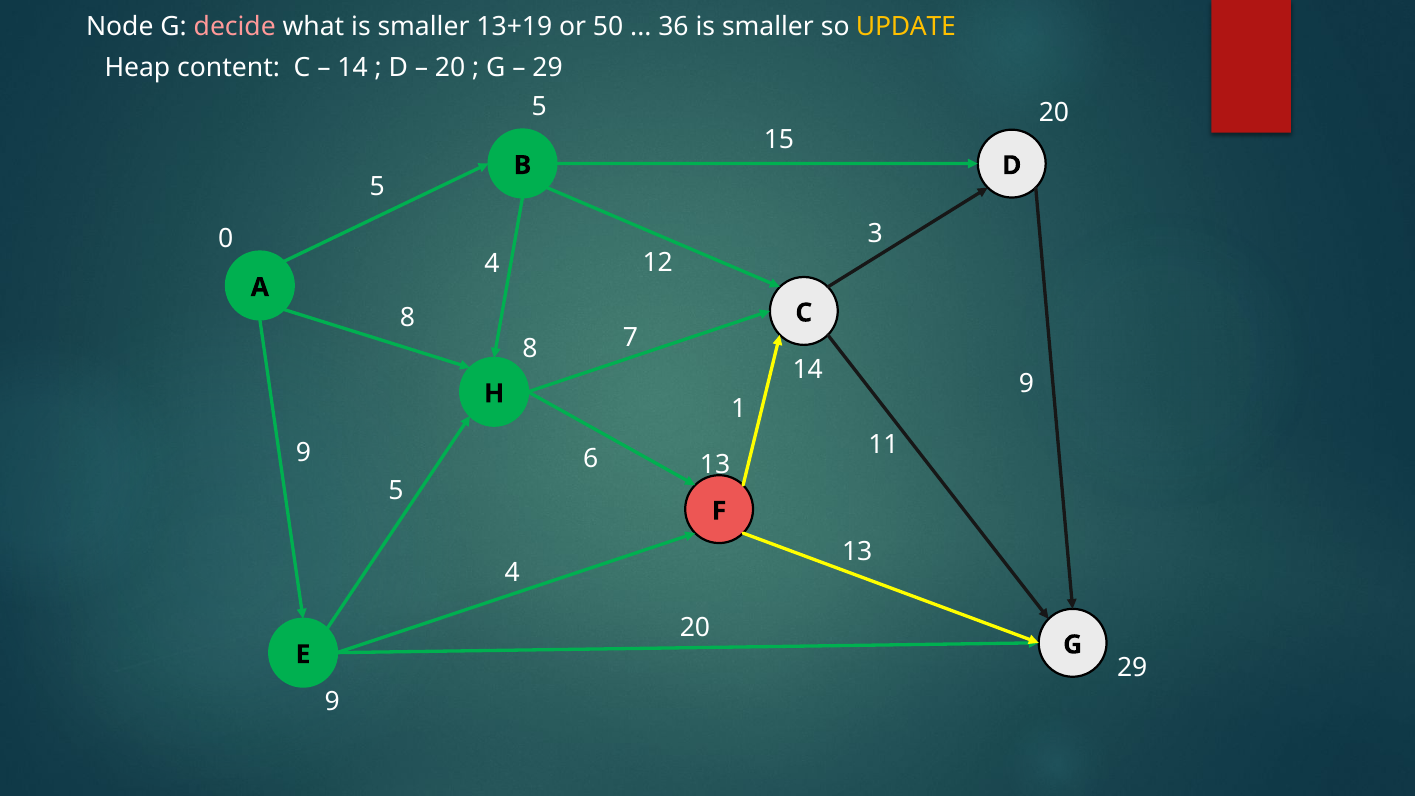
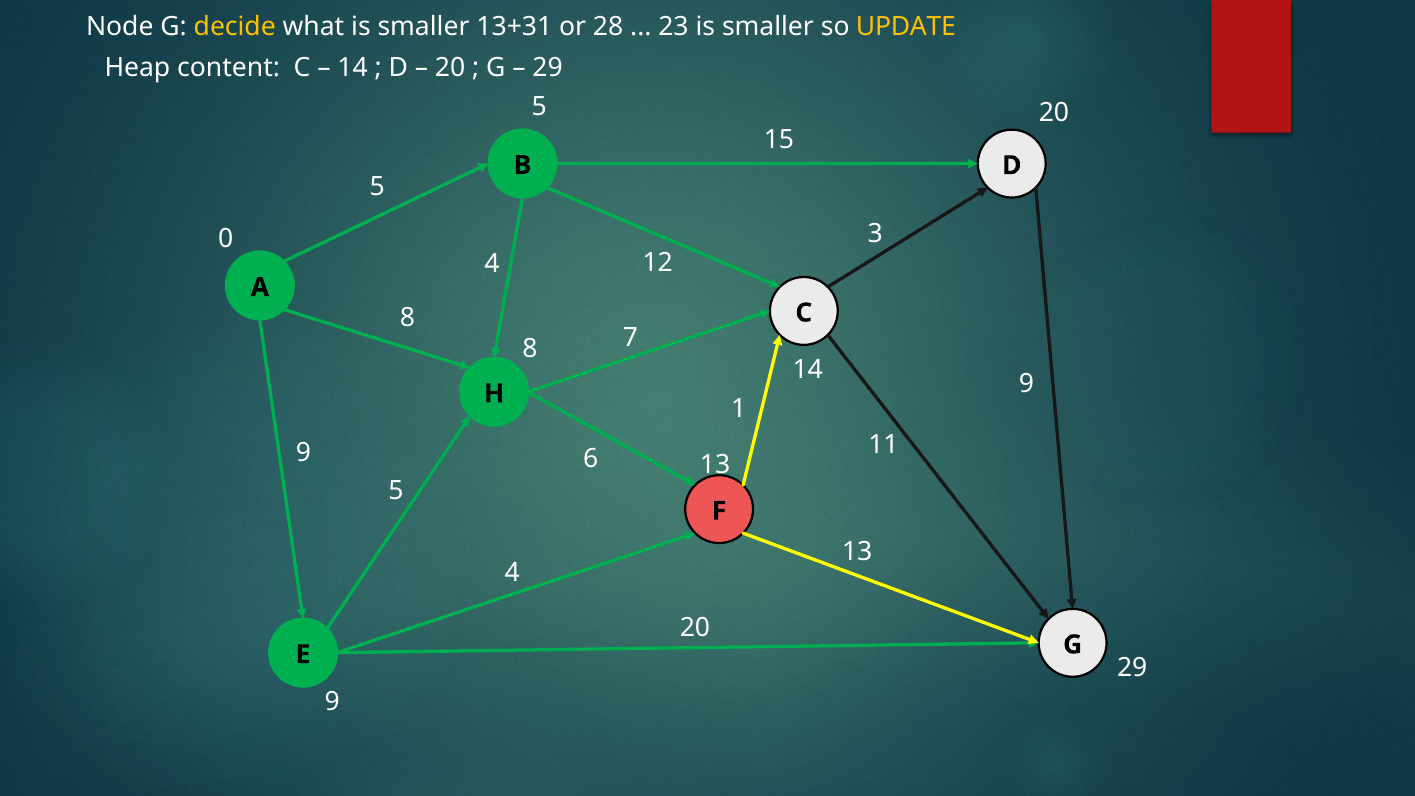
decide colour: pink -> yellow
13+19: 13+19 -> 13+31
50: 50 -> 28
36: 36 -> 23
